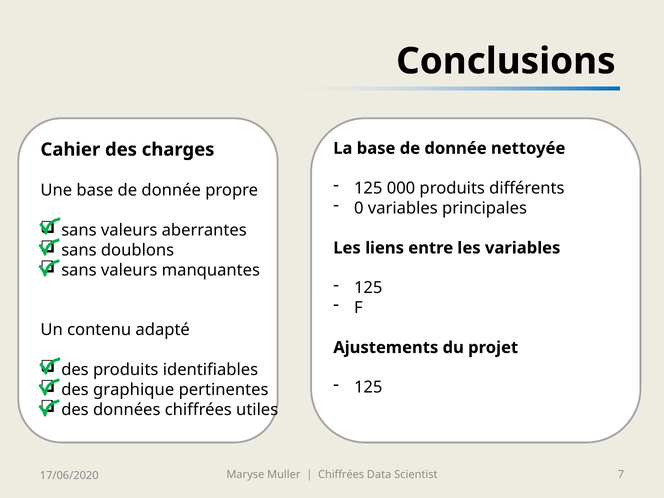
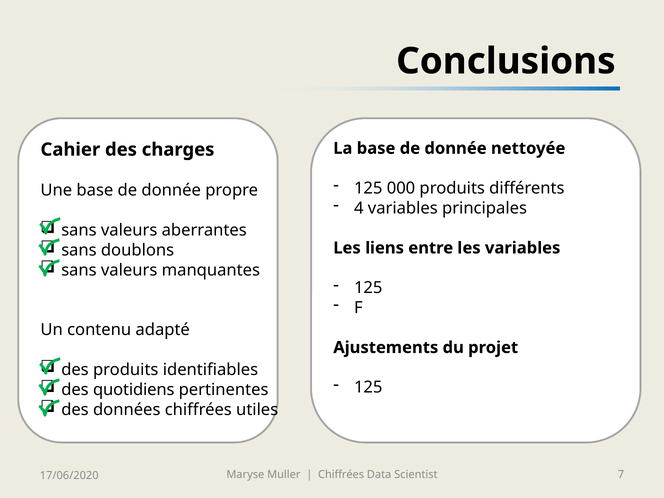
0: 0 -> 4
graphique: graphique -> quotidiens
